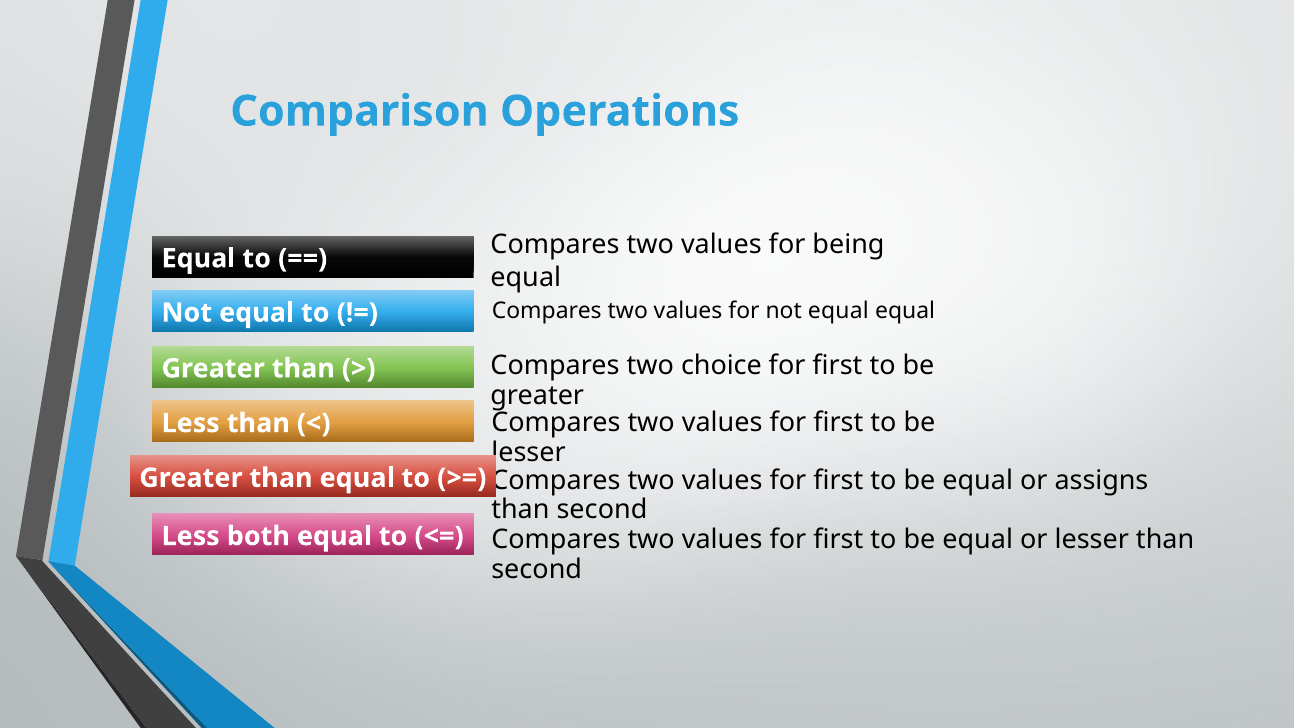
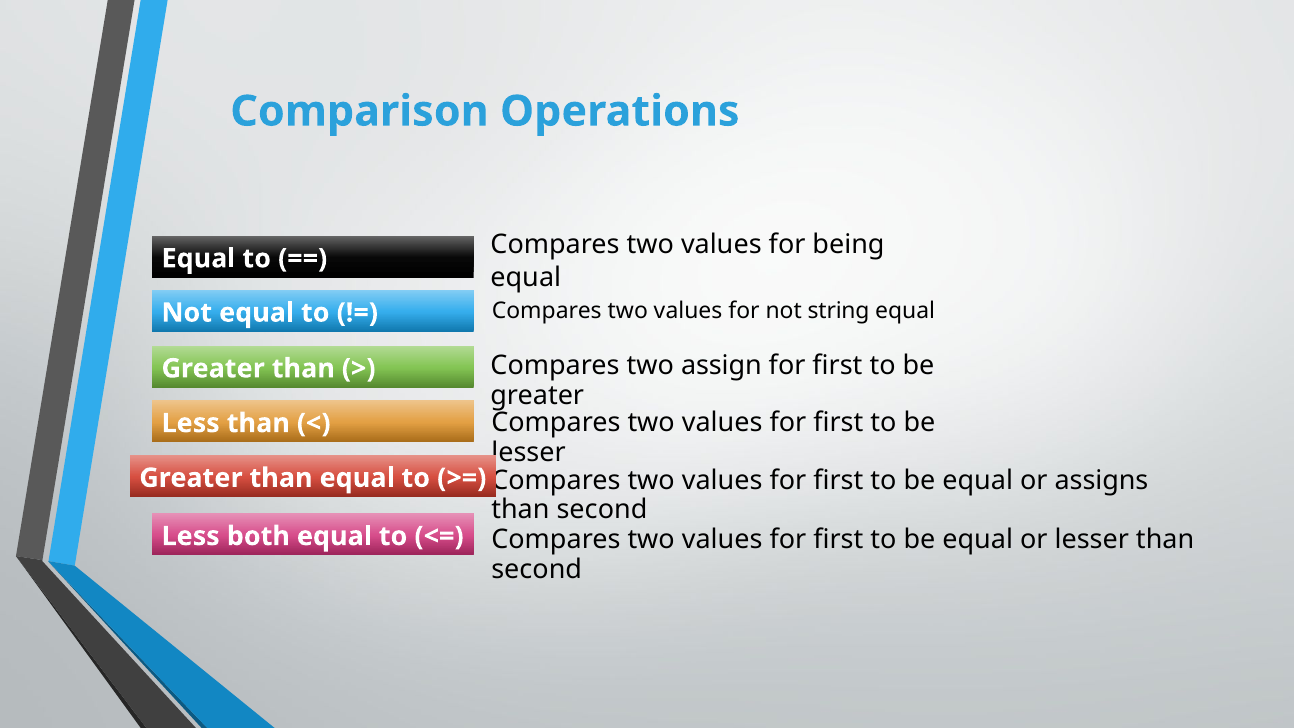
for not equal: equal -> string
choice: choice -> assign
